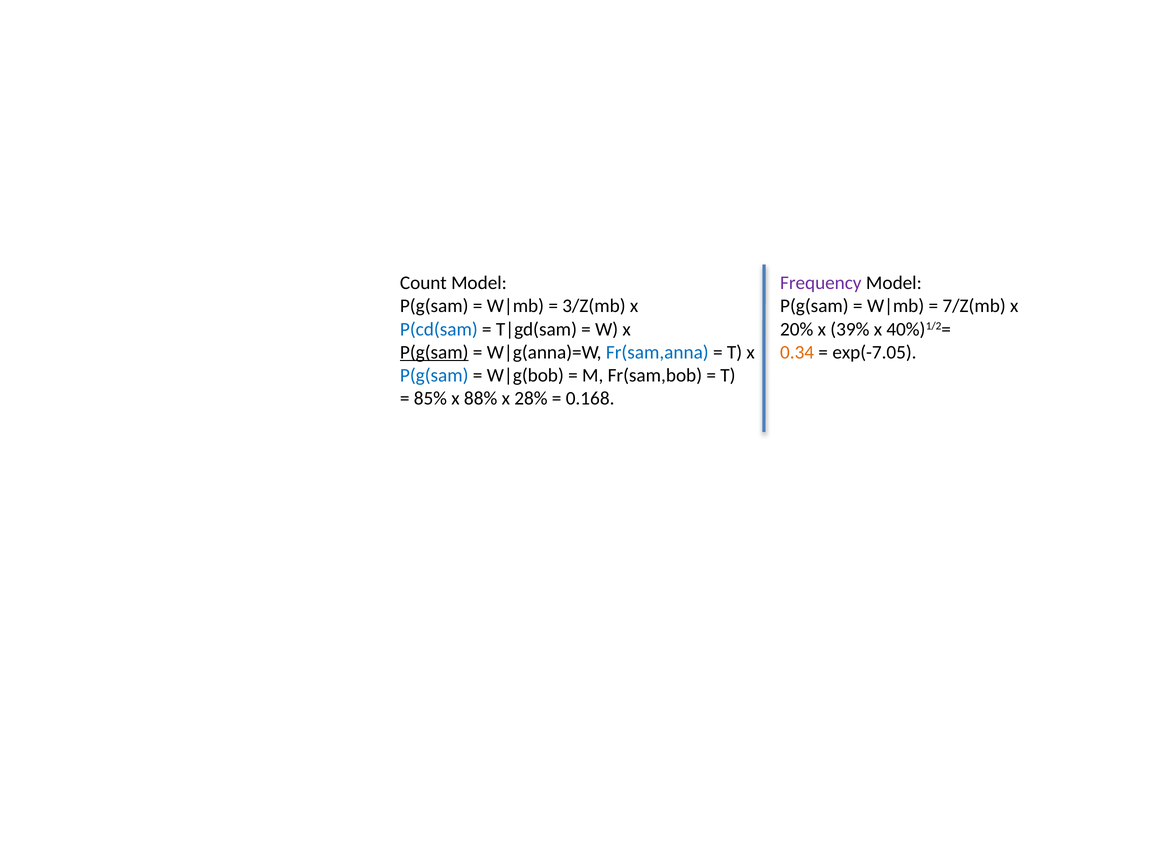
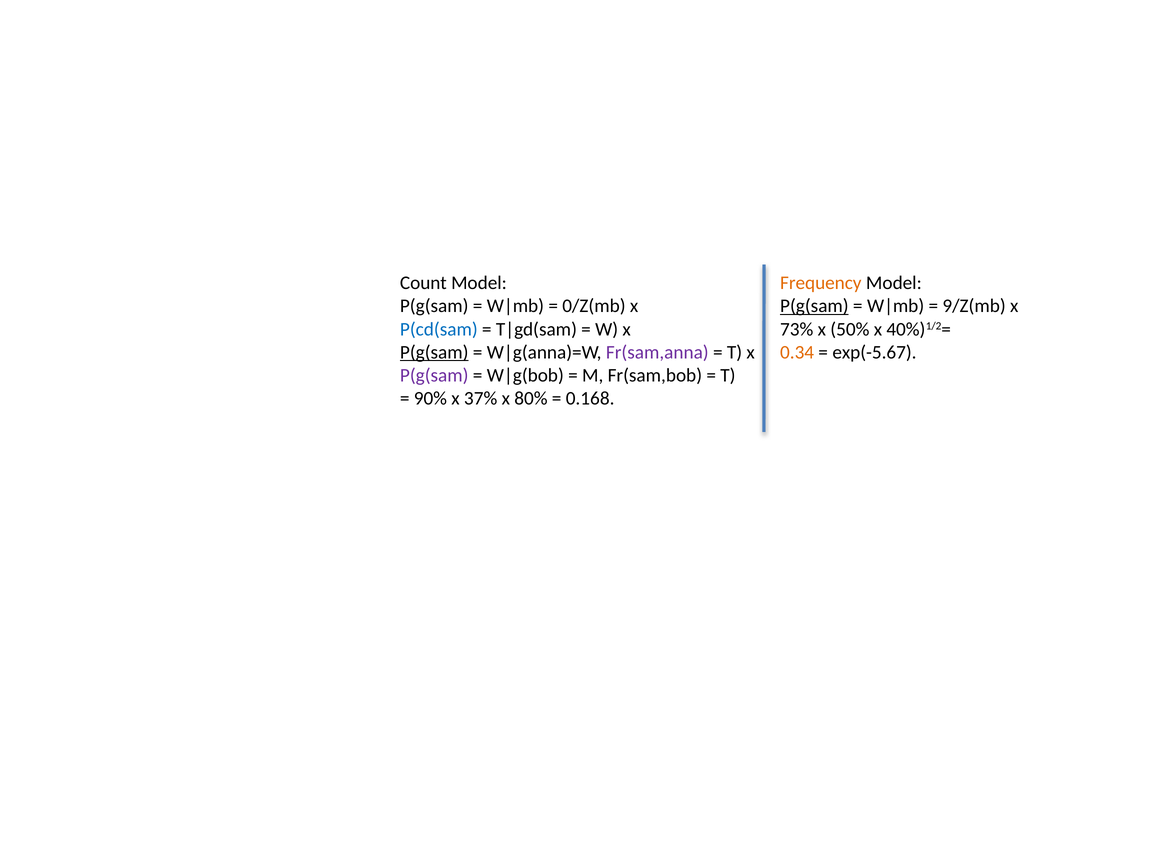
Frequency colour: purple -> orange
3/Z(mb: 3/Z(mb -> 0/Z(mb
P(g(sam at (814, 306) underline: none -> present
7/Z(mb: 7/Z(mb -> 9/Z(mb
20%: 20% -> 73%
39%: 39% -> 50%
Fr(sam,anna colour: blue -> purple
exp(-7.05: exp(-7.05 -> exp(-5.67
P(g(sam at (434, 375) colour: blue -> purple
85%: 85% -> 90%
88%: 88% -> 37%
28%: 28% -> 80%
